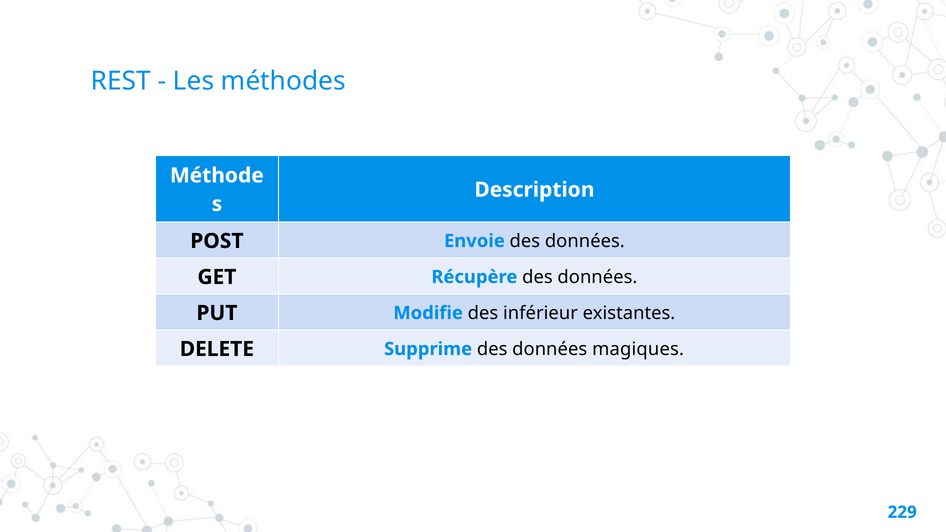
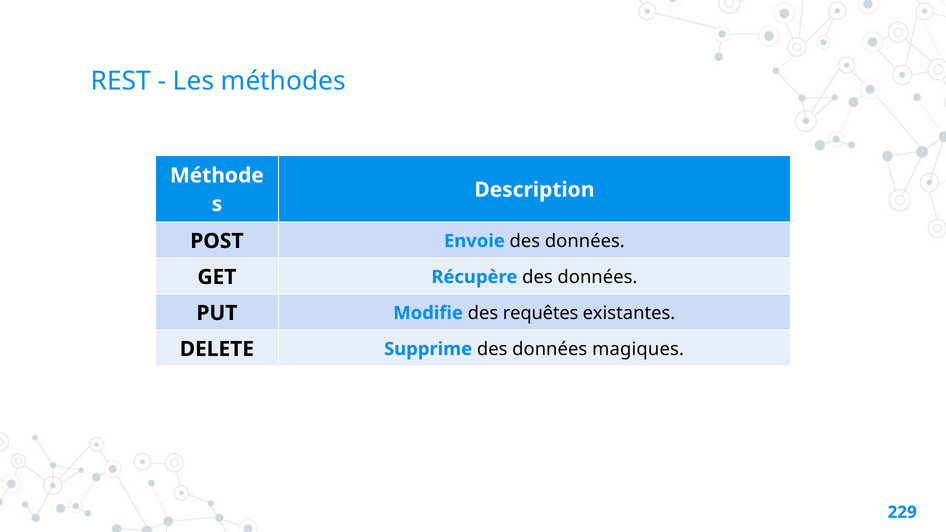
inférieur: inférieur -> requêtes
